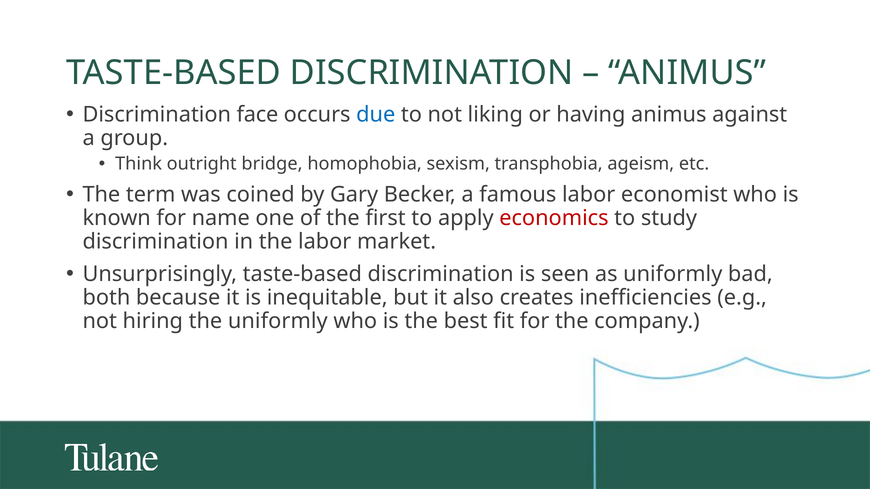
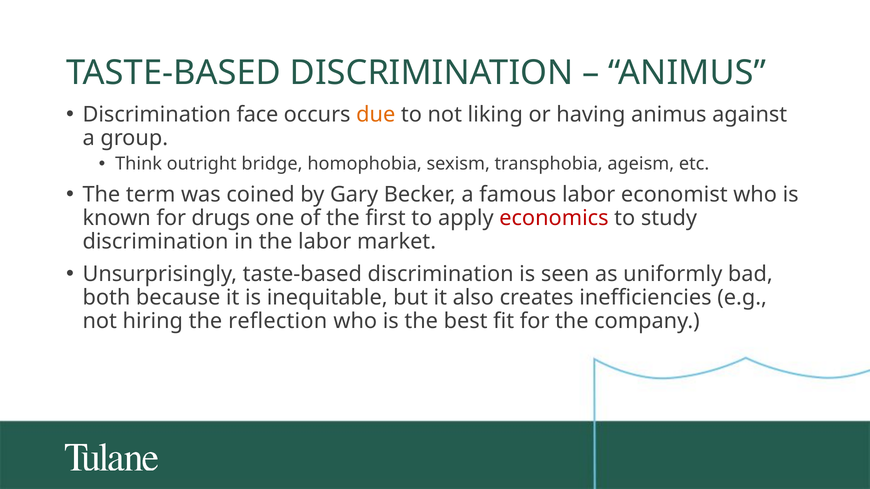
due colour: blue -> orange
name: name -> drugs
the uniformly: uniformly -> reflection
